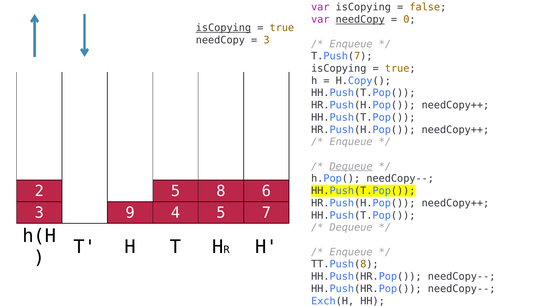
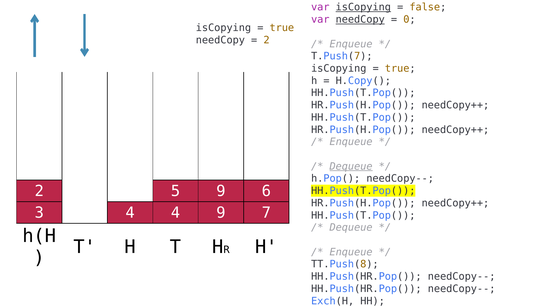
isCopying at (363, 7) underline: none -> present
isCopying at (223, 28) underline: present -> none
3 at (267, 40): 3 -> 2
5 8: 8 -> 9
3 9: 9 -> 4
5 at (221, 213): 5 -> 9
